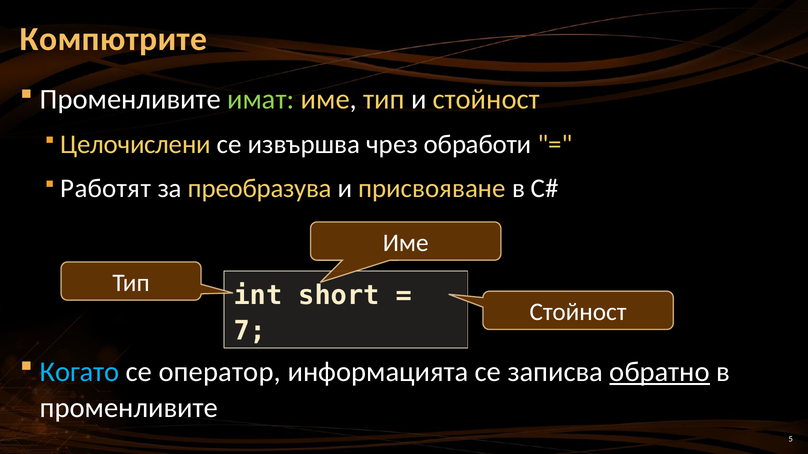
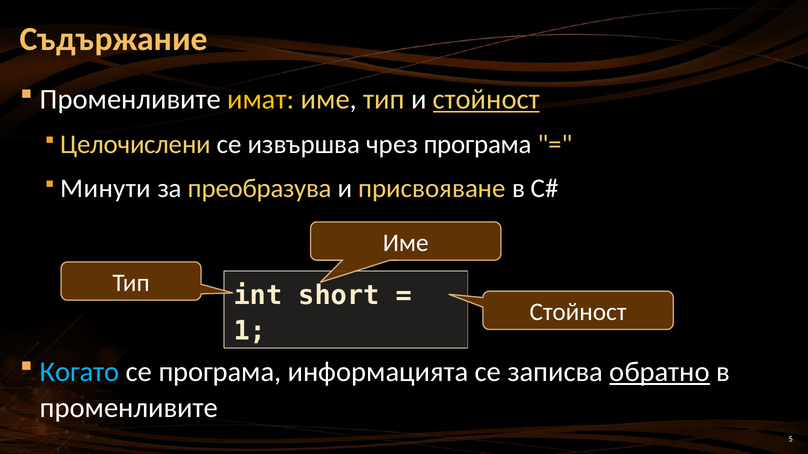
Компютрите: Компютрите -> Съдържание
имат colour: light green -> yellow
стойност at (486, 100) underline: none -> present
чрез обработи: обработи -> програма
Работят: Работят -> Минути
7: 7 -> 1
се оператор: оператор -> програма
